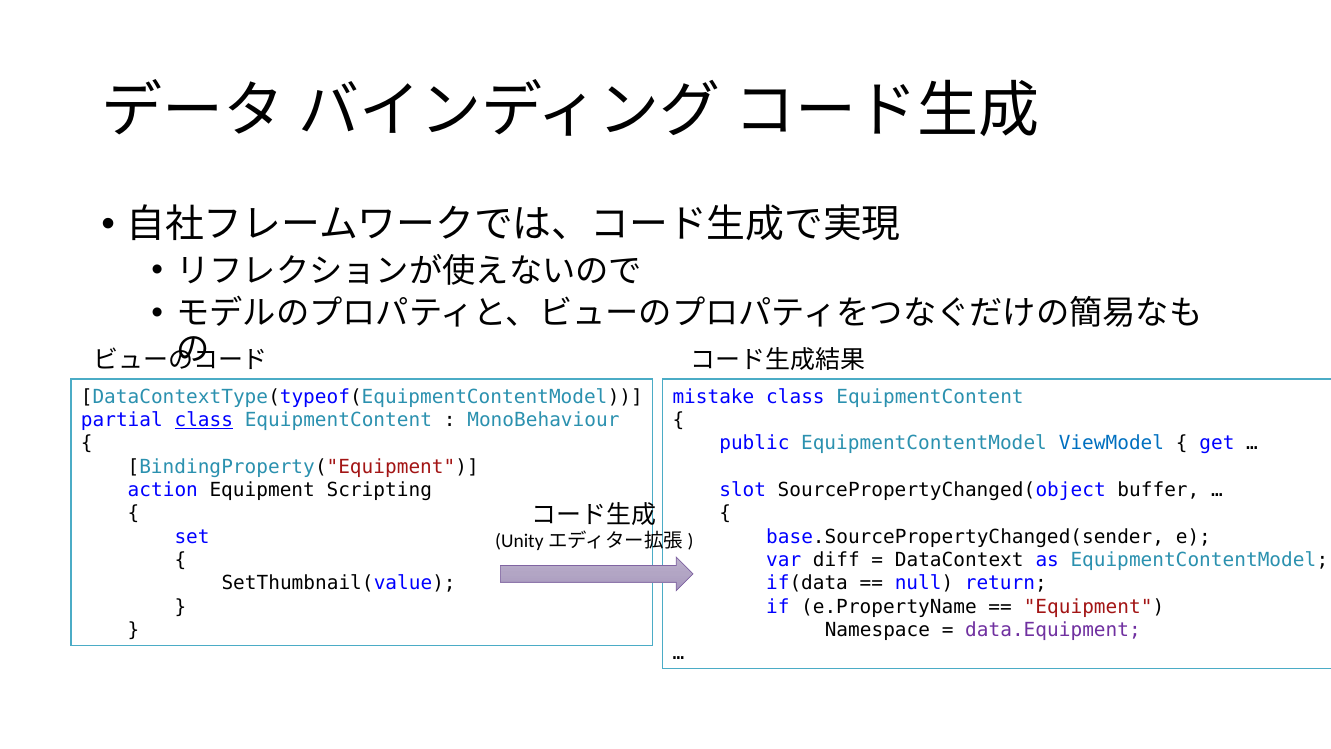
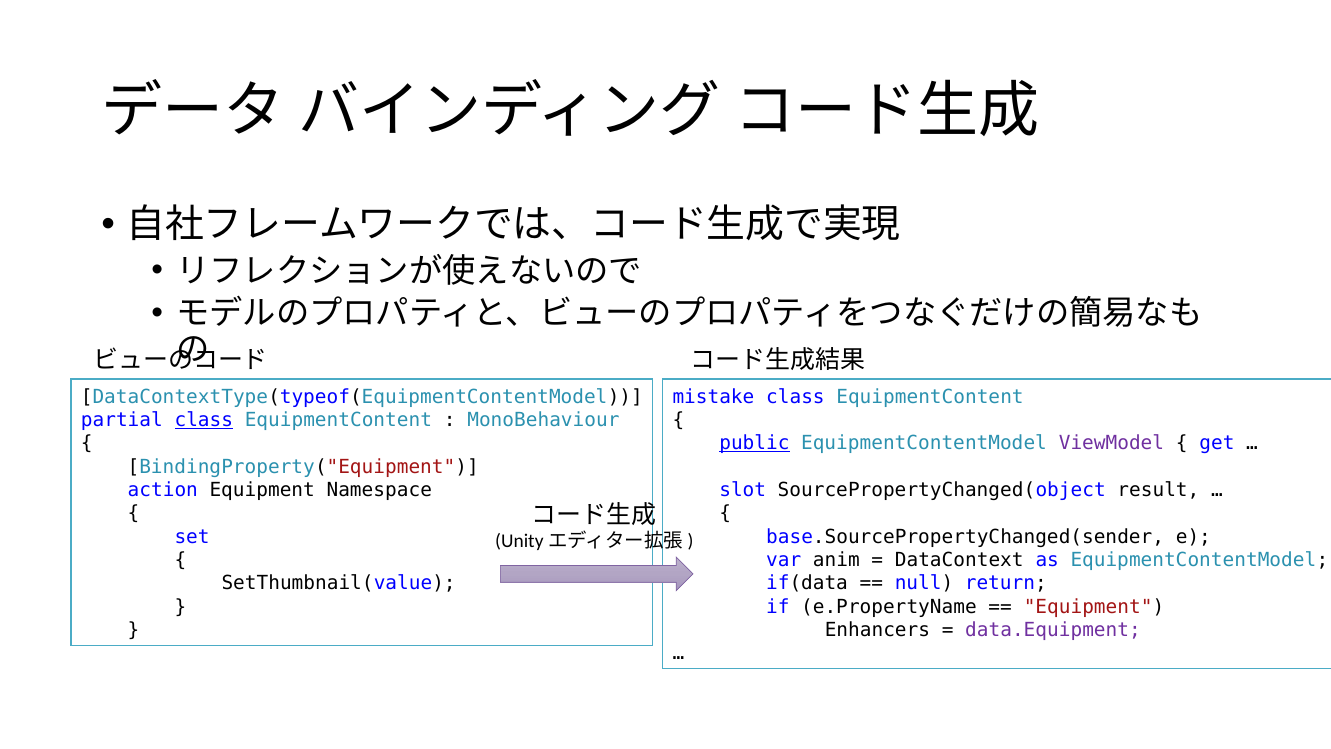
public underline: none -> present
ViewModel colour: blue -> purple
buffer: buffer -> result
Scripting: Scripting -> Namespace
diff: diff -> anim
Namespace: Namespace -> Enhancers
